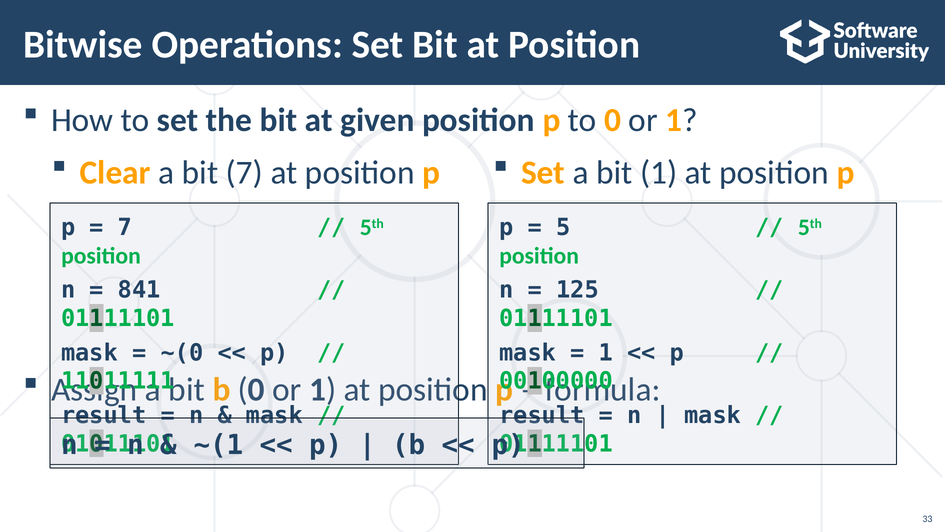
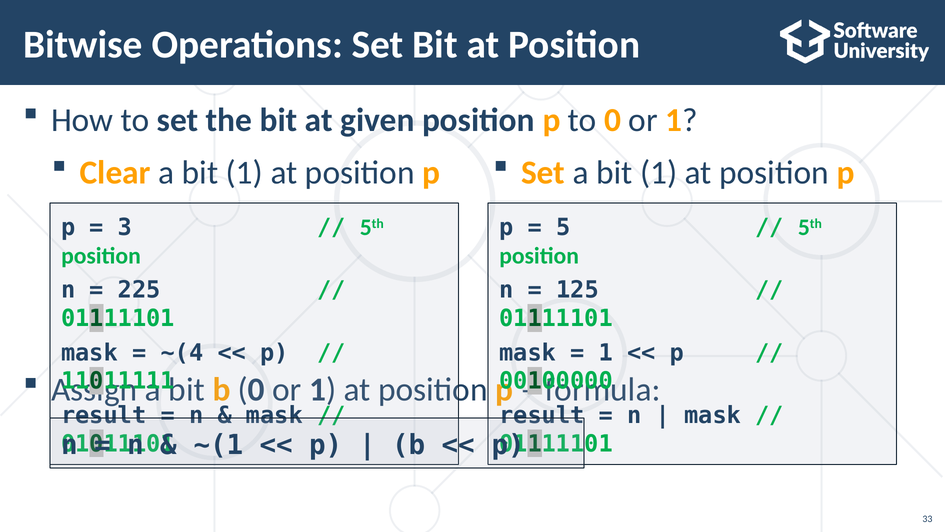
Clear a bit 7: 7 -> 1
7 at (125, 227): 7 -> 3
841: 841 -> 225
~(0: ~(0 -> ~(4
